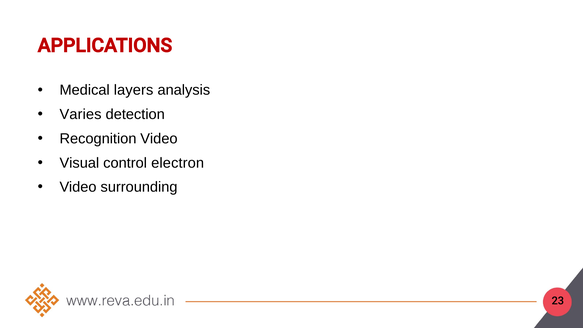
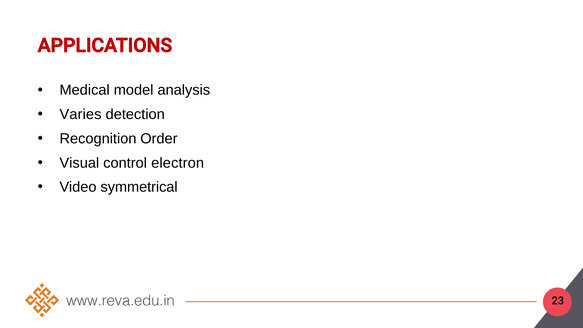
layers: layers -> model
Recognition Video: Video -> Order
surrounding: surrounding -> symmetrical
